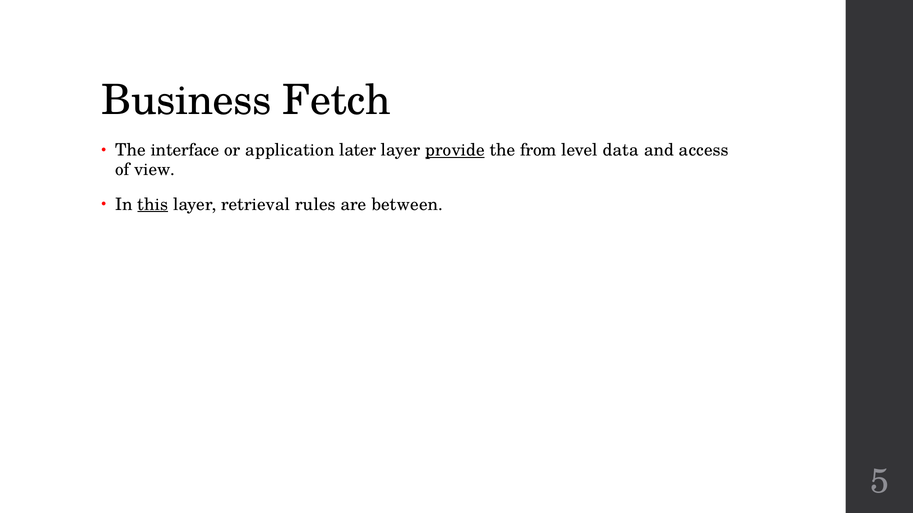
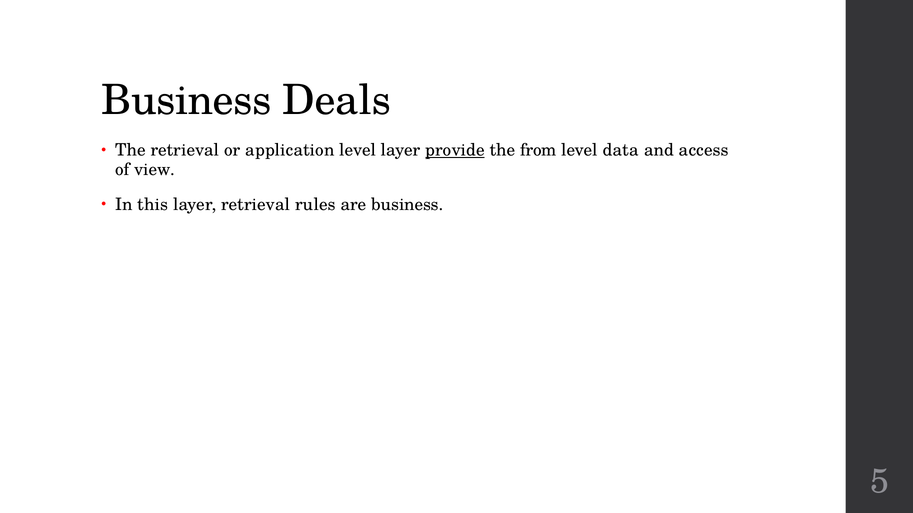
Fetch: Fetch -> Deals
The interface: interface -> retrieval
application later: later -> level
this underline: present -> none
are between: between -> business
